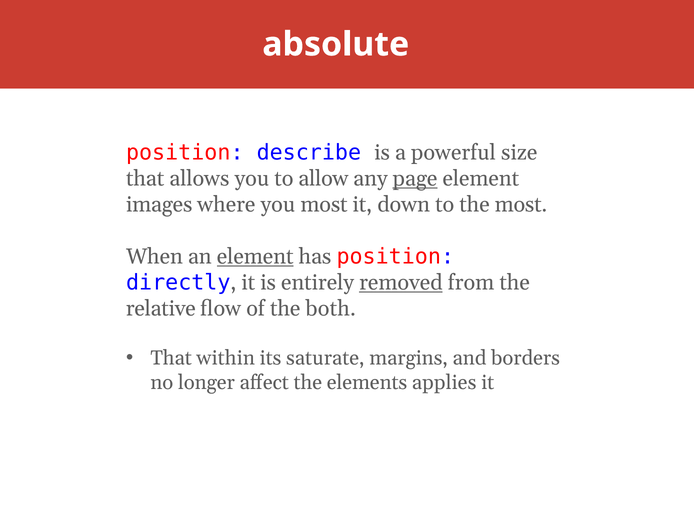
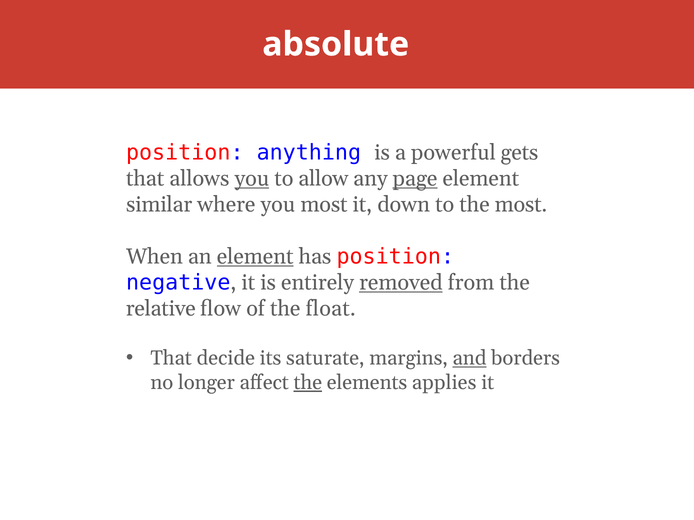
describe: describe -> anything
size: size -> gets
you at (252, 179) underline: none -> present
images: images -> similar
directly: directly -> negative
both: both -> float
within: within -> decide
and underline: none -> present
the at (308, 383) underline: none -> present
